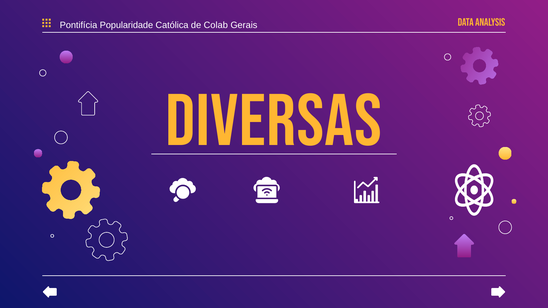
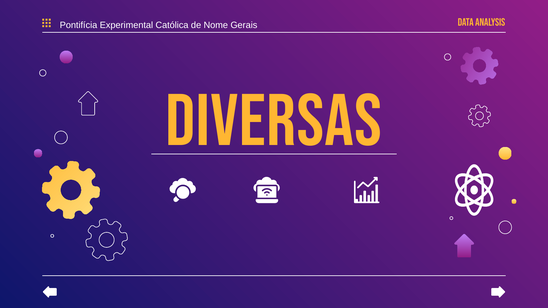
Popularidade: Popularidade -> Experimental
Colab: Colab -> Nome
